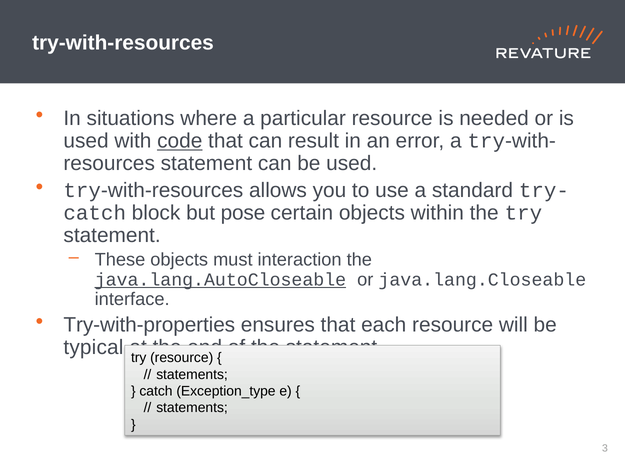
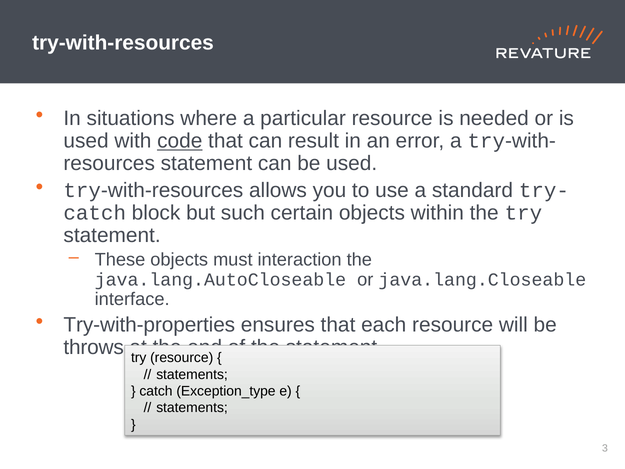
pose: pose -> such
java.lang.AutoCloseable underline: present -> none
typical: typical -> throws
